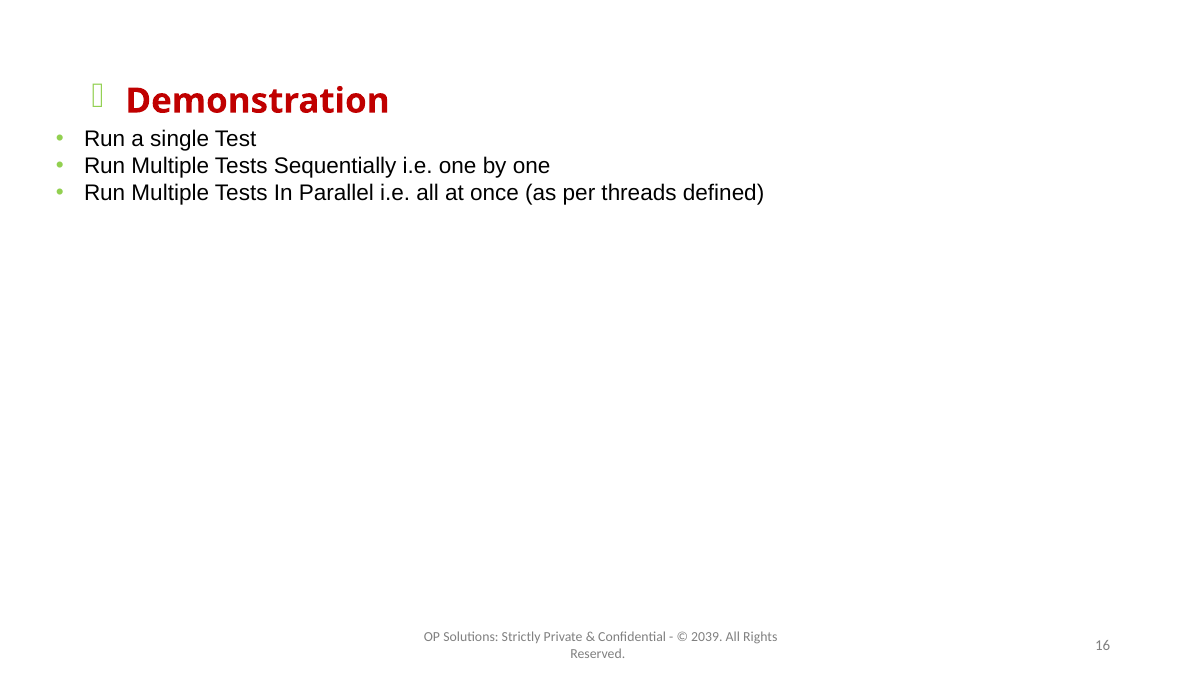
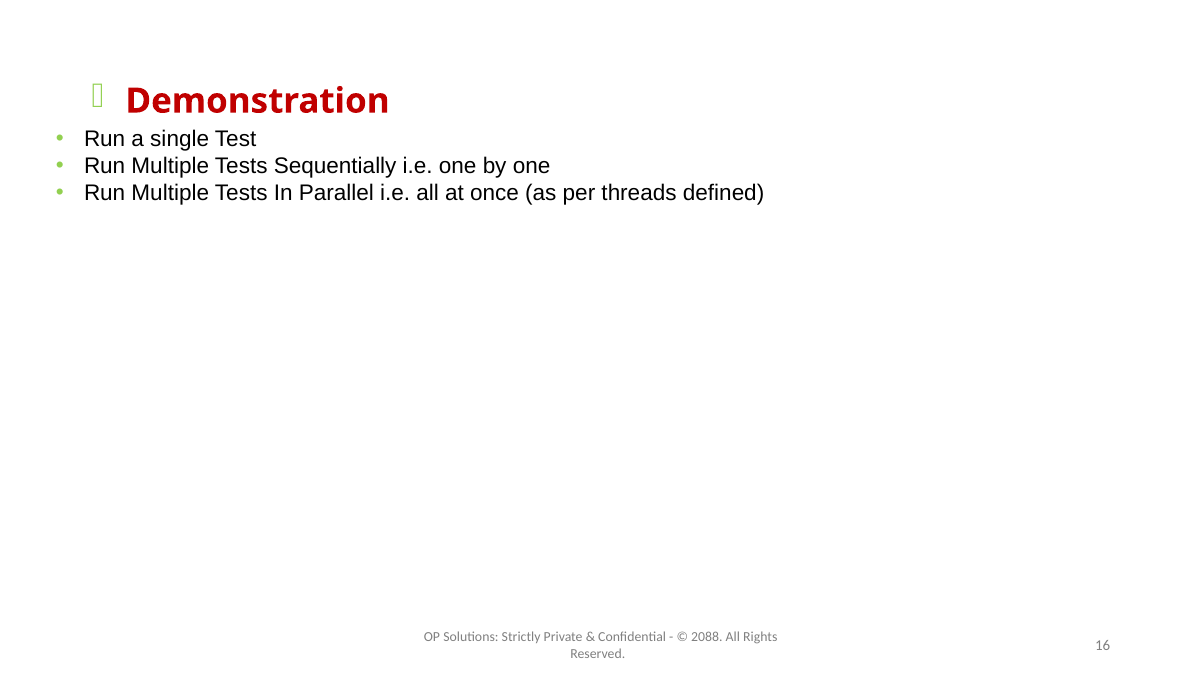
2039: 2039 -> 2088
